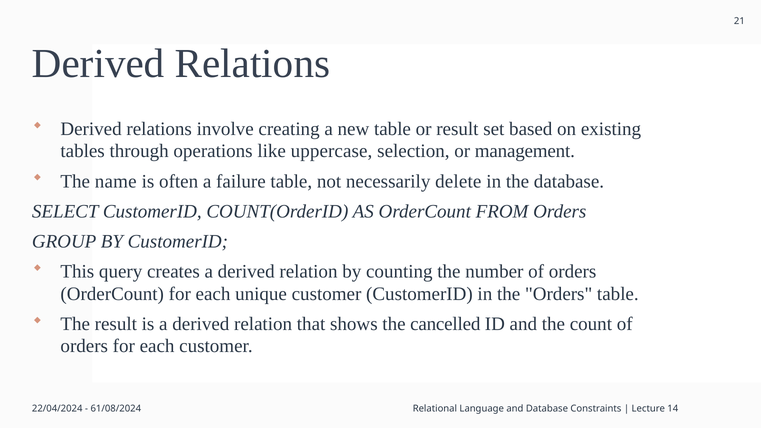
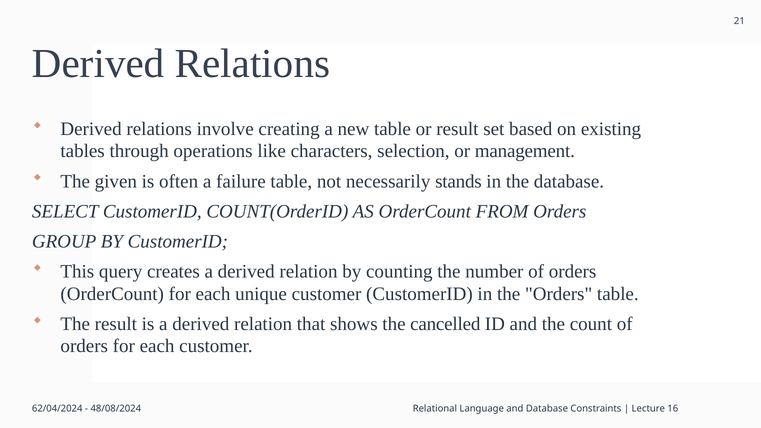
uppercase: uppercase -> characters
name: name -> given
delete: delete -> stands
22/04/2024: 22/04/2024 -> 62/04/2024
61/08/2024: 61/08/2024 -> 48/08/2024
14: 14 -> 16
